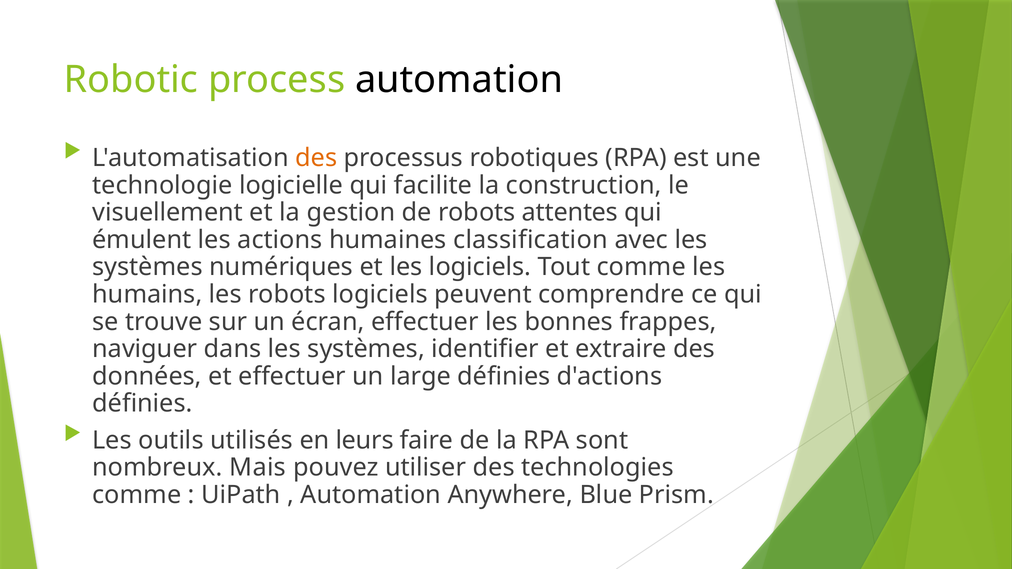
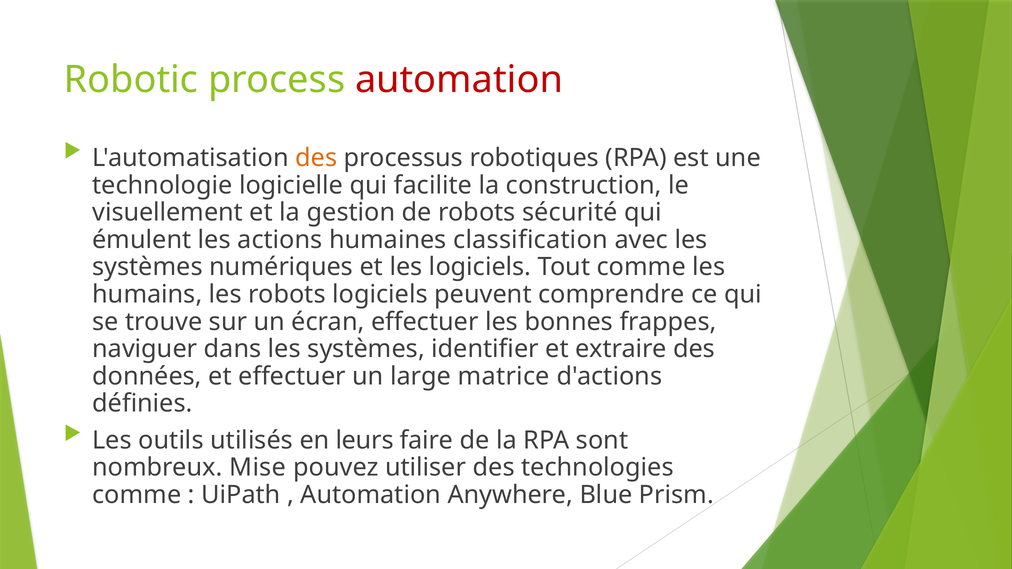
automation at (459, 80) colour: black -> red
attentes: attentes -> sécurité
large définies: définies -> matrice
Mais: Mais -> Mise
